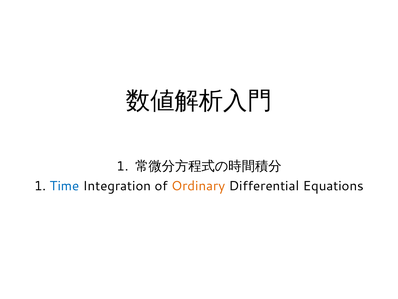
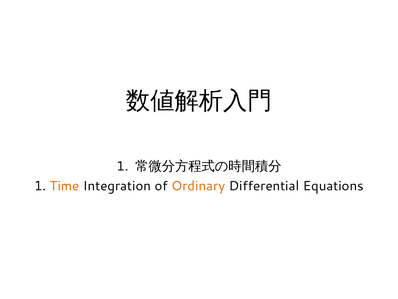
Time colour: blue -> orange
